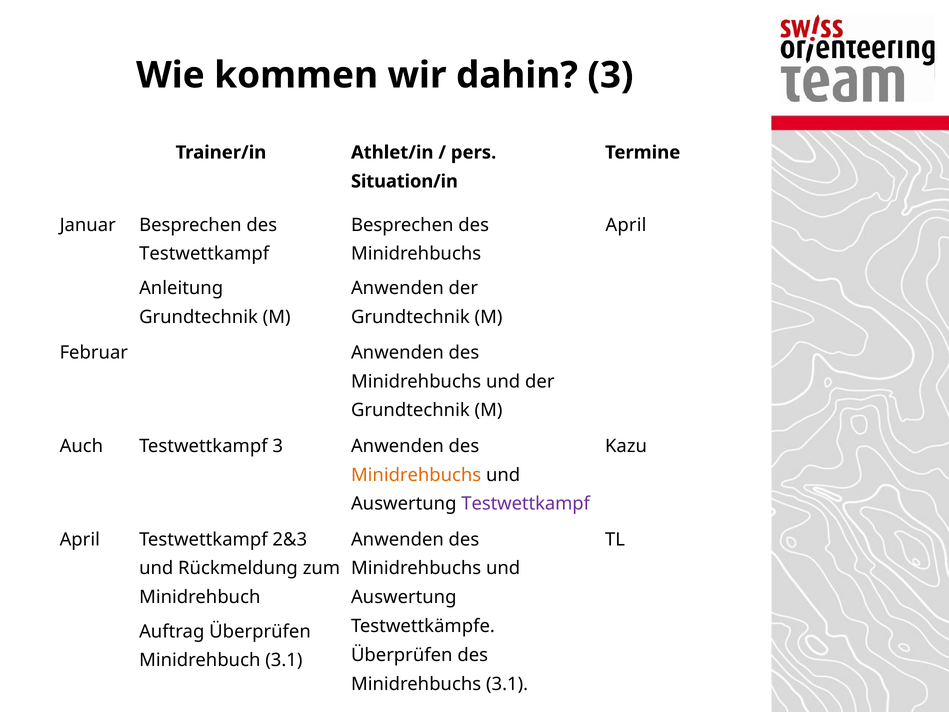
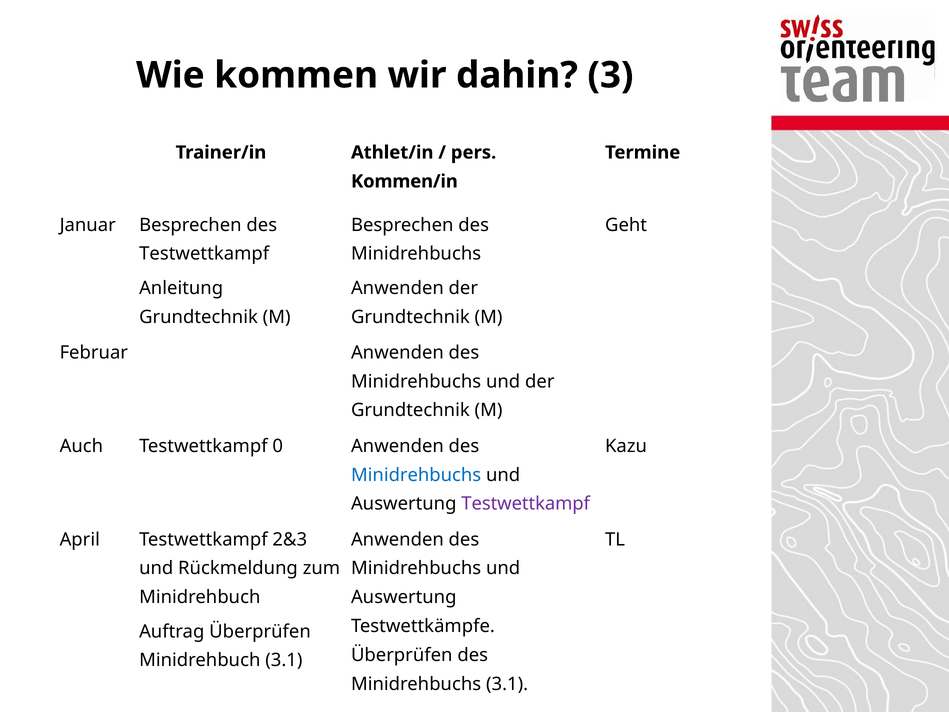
Situation/in: Situation/in -> Kommen/in
April at (626, 225): April -> Geht
Testwettkampf 3: 3 -> 0
Minidrehbuchs at (416, 475) colour: orange -> blue
